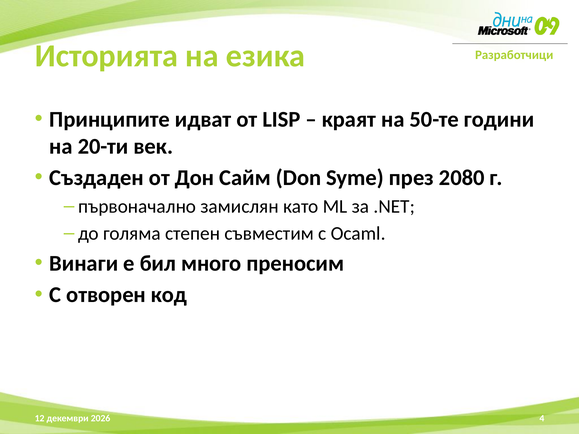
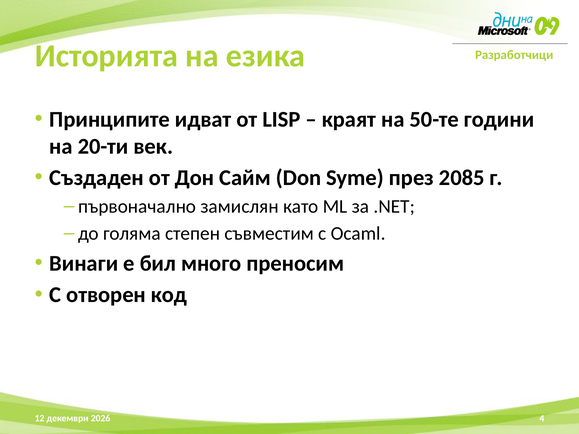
2080: 2080 -> 2085
